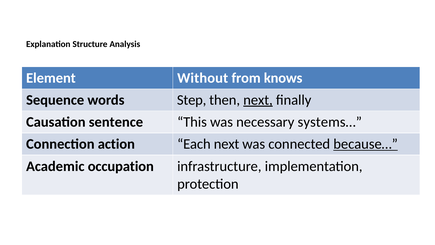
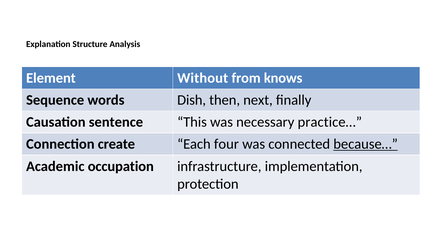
Step: Step -> Dish
next at (258, 100) underline: present -> none
systems…: systems… -> practice…
action: action -> create
Each next: next -> four
